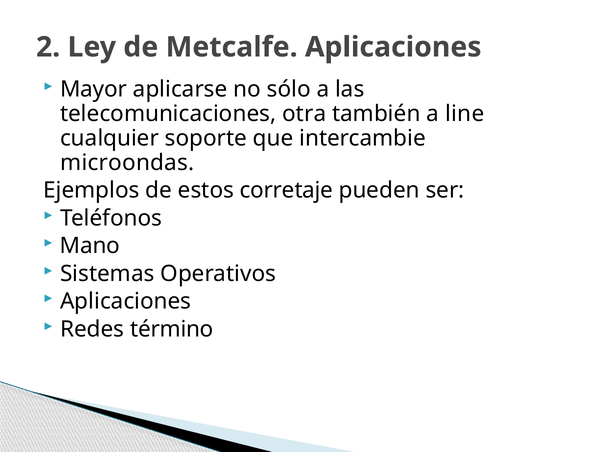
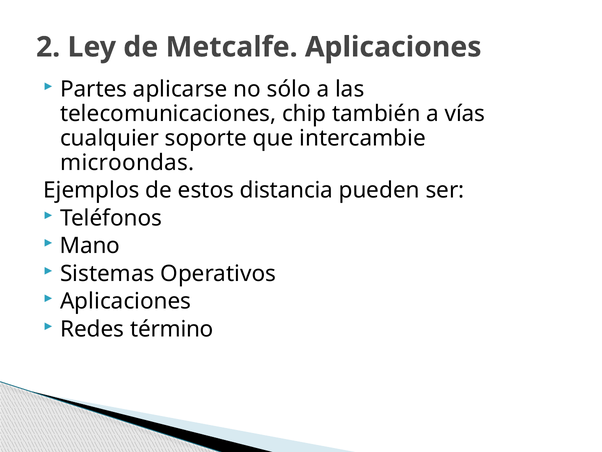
Mayor: Mayor -> Partes
otra: otra -> chip
line: line -> vías
corretaje: corretaje -> distancia
